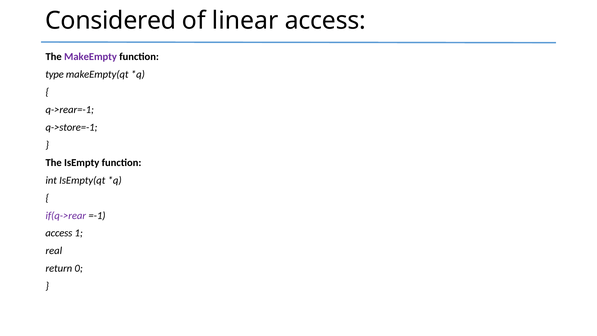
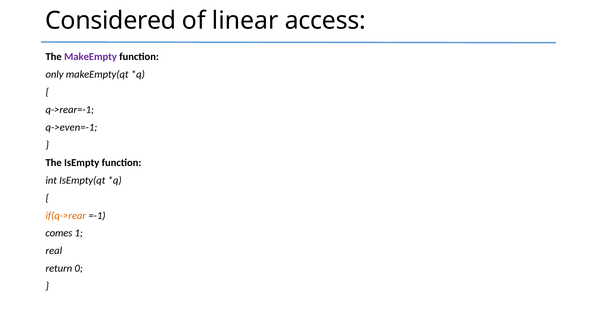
type: type -> only
q->store=-1: q->store=-1 -> q->even=-1
if(q->rear colour: purple -> orange
access at (59, 233): access -> comes
